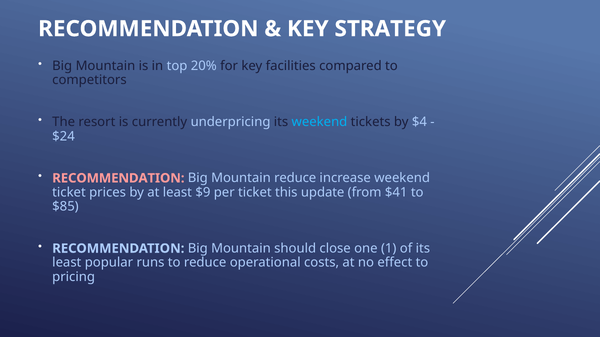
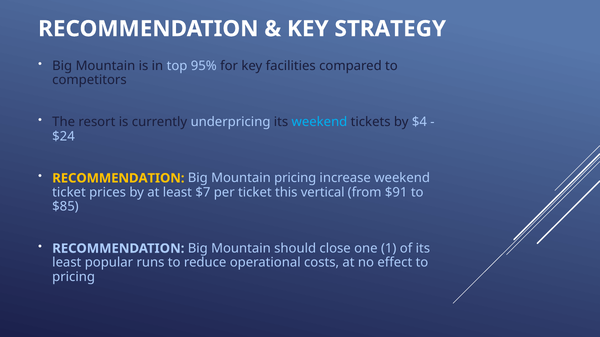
20%: 20% -> 95%
RECOMMENDATION at (118, 178) colour: pink -> yellow
Mountain reduce: reduce -> pricing
$9: $9 -> $7
update: update -> vertical
$41: $41 -> $91
